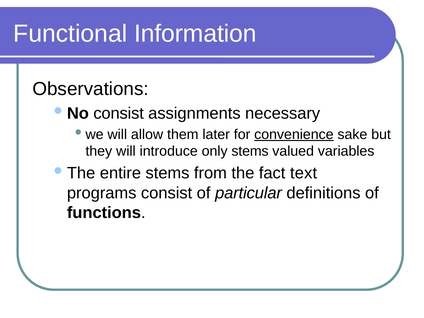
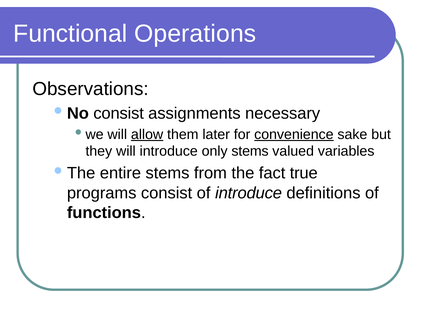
Information: Information -> Operations
allow underline: none -> present
text: text -> true
of particular: particular -> introduce
